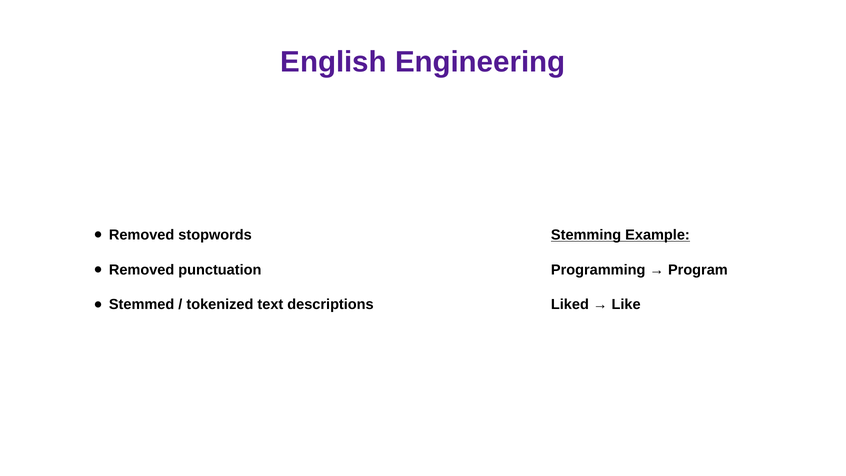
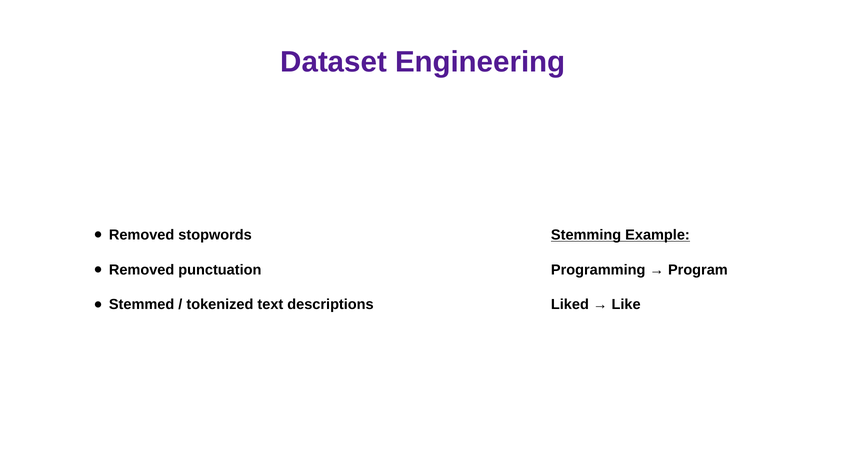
English: English -> Dataset
